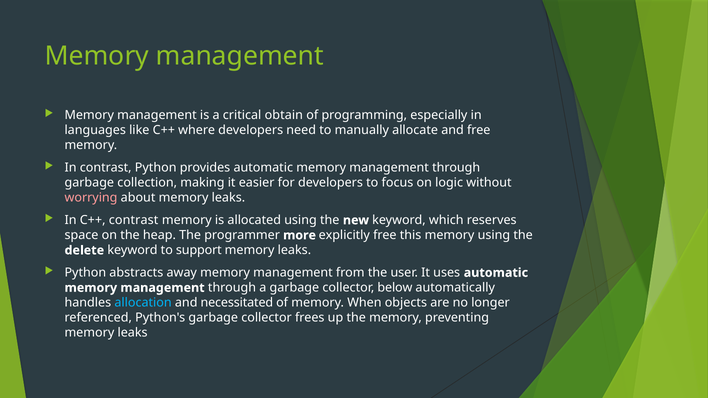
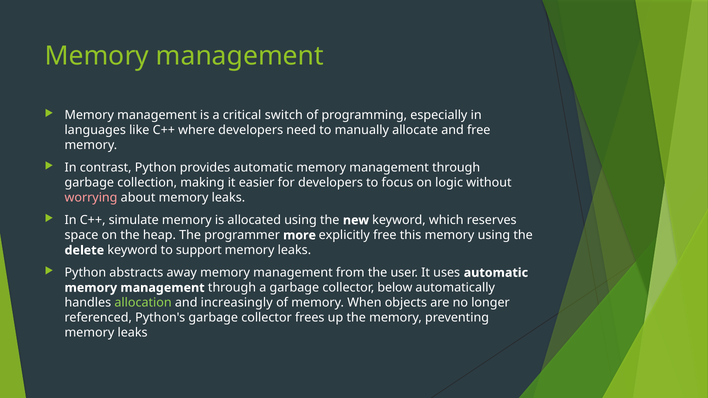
obtain: obtain -> switch
C++ contrast: contrast -> simulate
allocation colour: light blue -> light green
necessitated: necessitated -> increasingly
